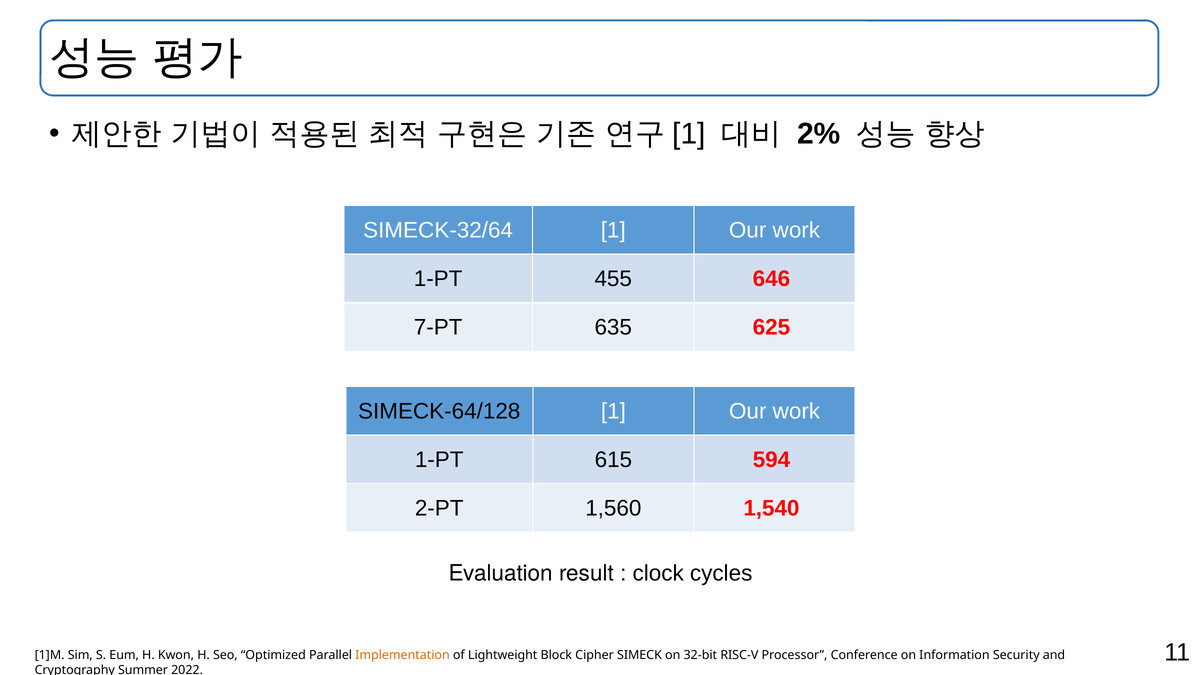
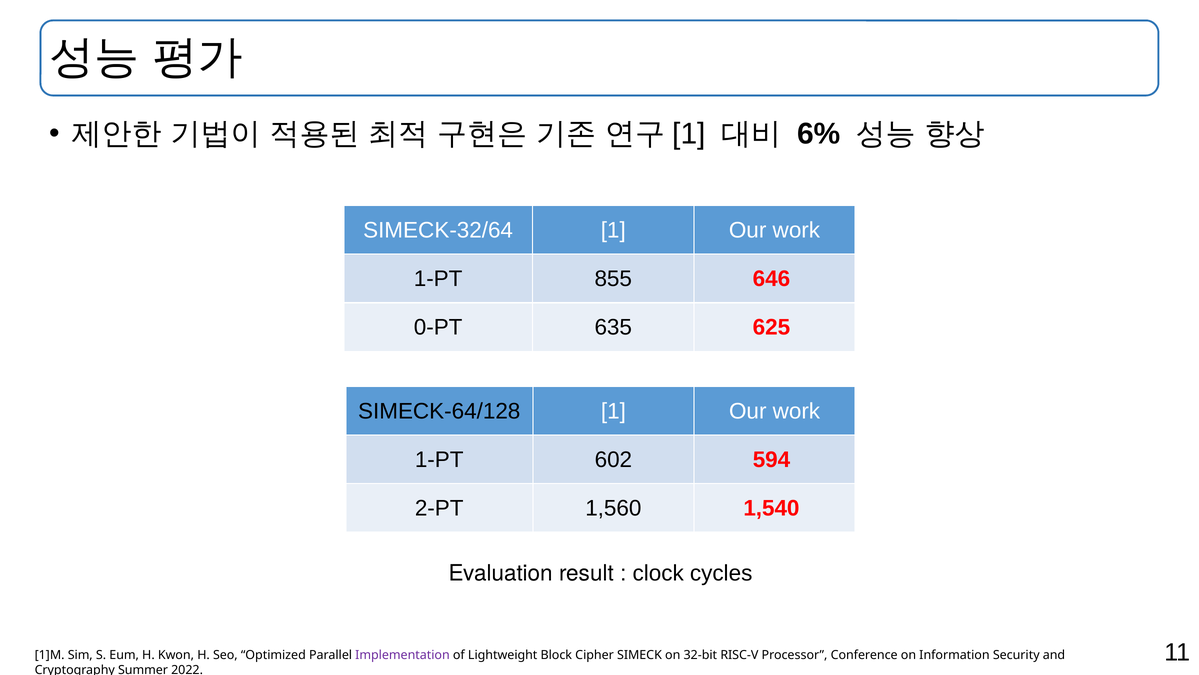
2%: 2% -> 6%
455: 455 -> 855
7-PT: 7-PT -> 0-PT
615: 615 -> 602
Implementation colour: orange -> purple
